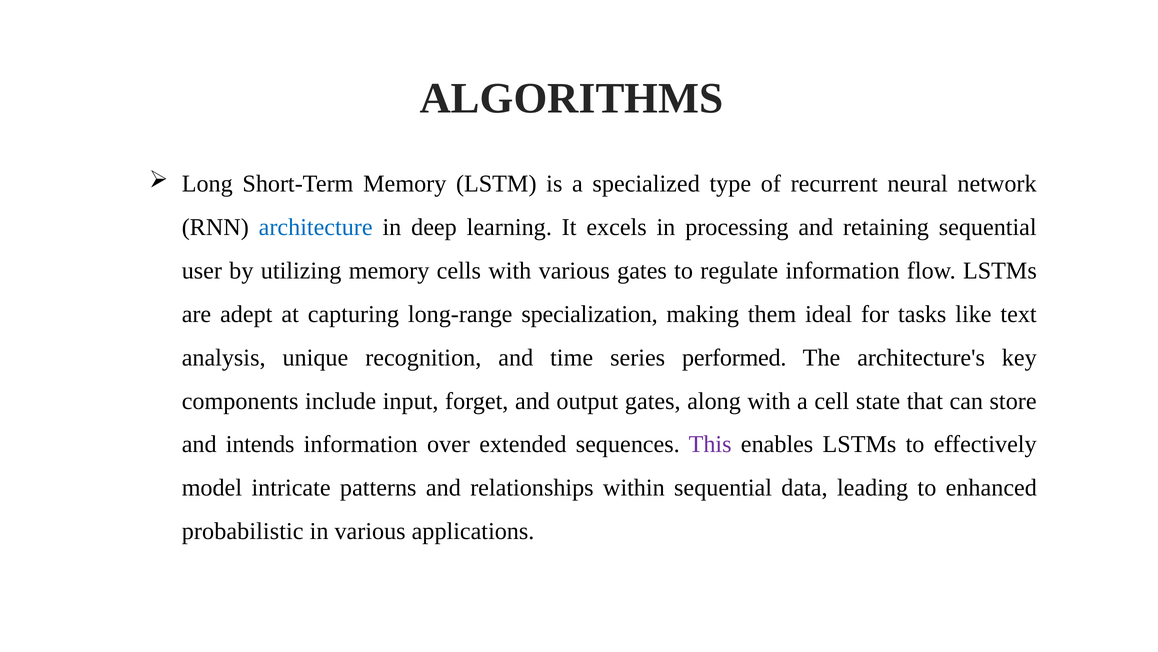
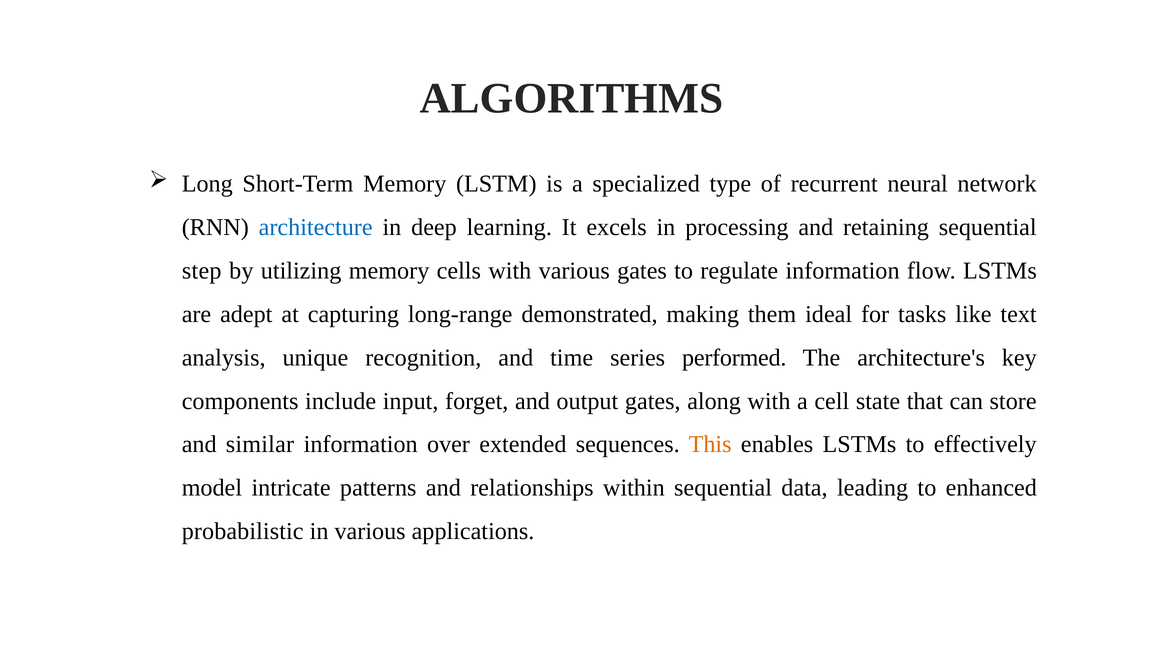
user: user -> step
specialization: specialization -> demonstrated
intends: intends -> similar
This colour: purple -> orange
